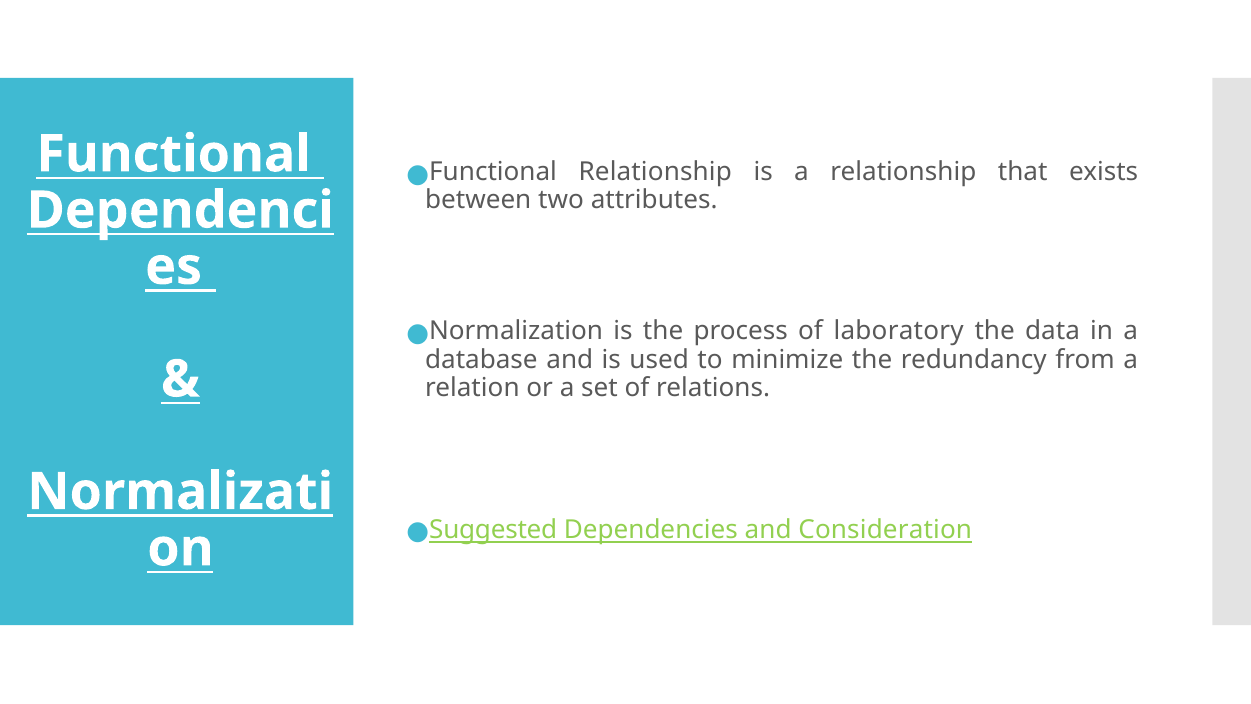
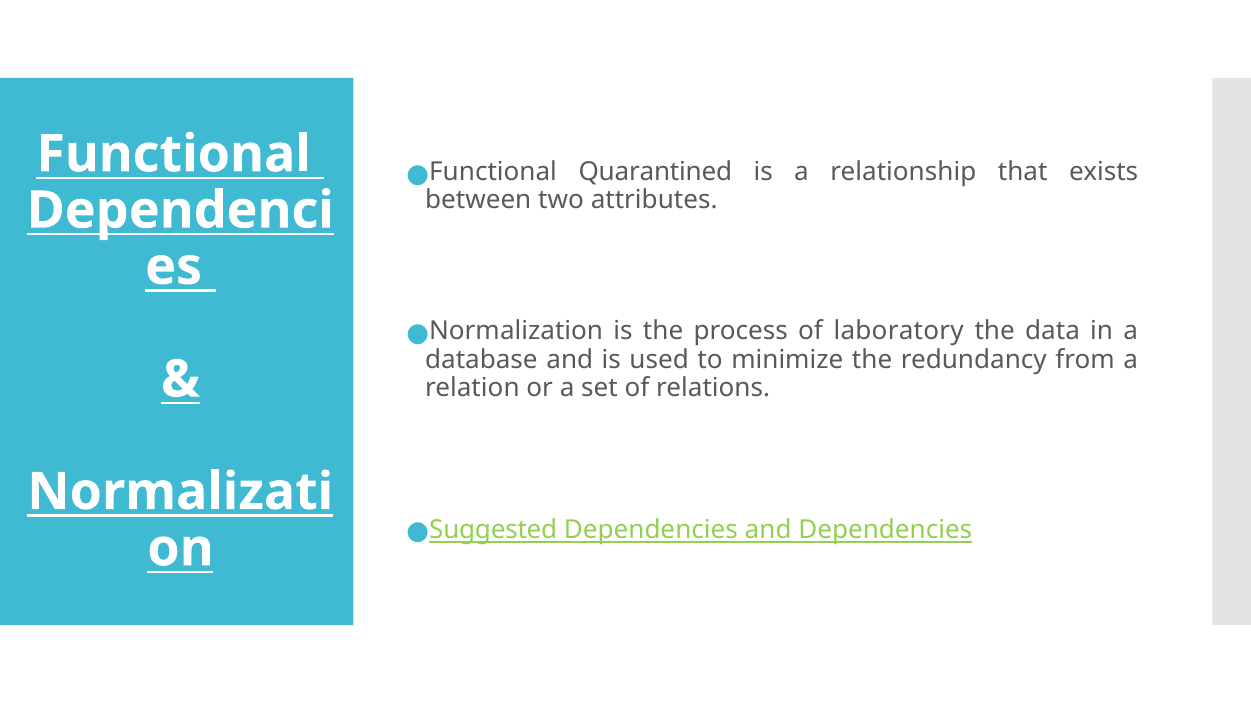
Relationship at (655, 172): Relationship -> Quarantined
and Consideration: Consideration -> Dependencies
